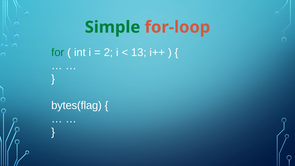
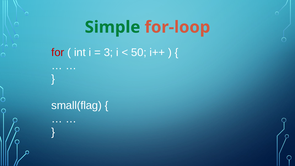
for colour: green -> red
2: 2 -> 3
13: 13 -> 50
bytes(flag: bytes(flag -> small(flag
